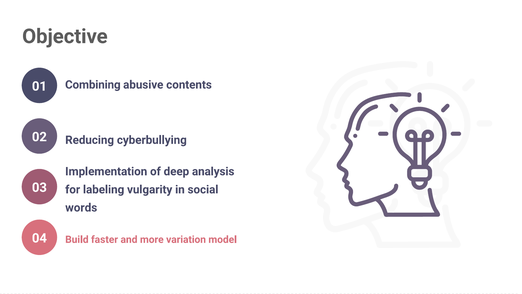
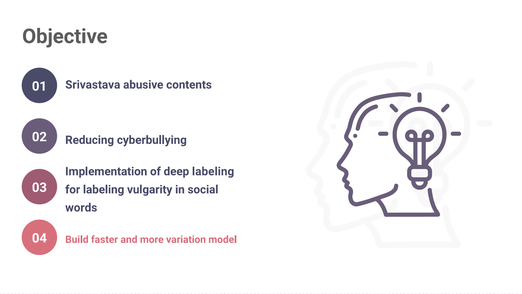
Combining: Combining -> Srivastava
deep analysis: analysis -> labeling
